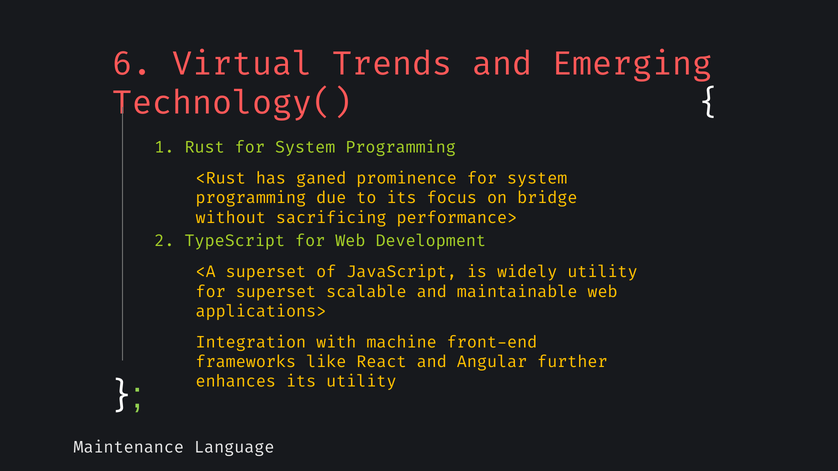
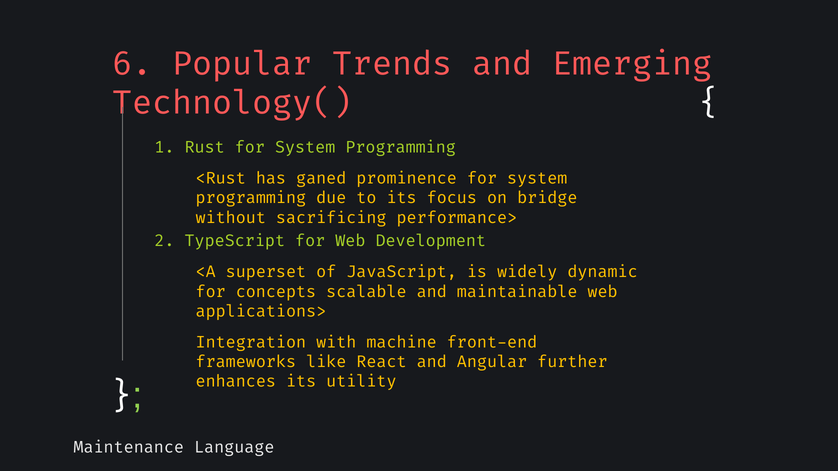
Virtual: Virtual -> Popular
widely utility: utility -> dynamic
for superset: superset -> concepts
